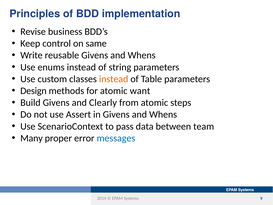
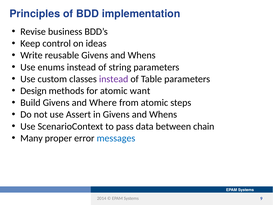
same: same -> ideas
instead at (114, 79) colour: orange -> purple
Clearly: Clearly -> Where
team: team -> chain
